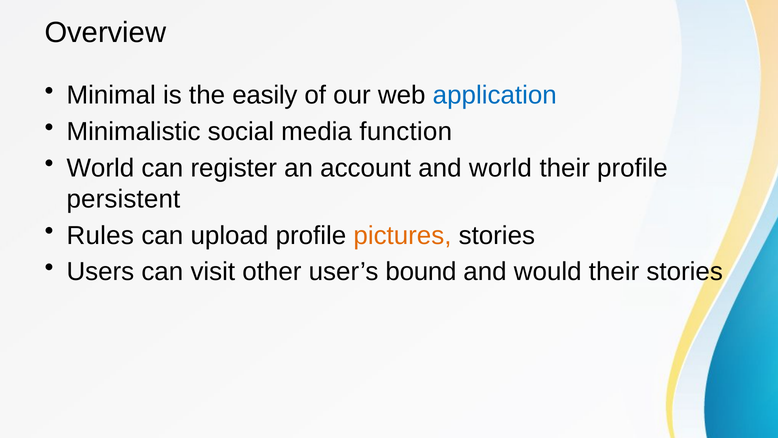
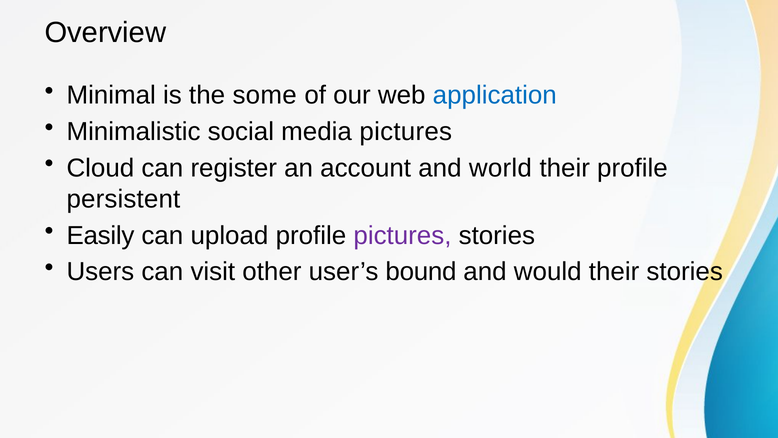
easily: easily -> some
media function: function -> pictures
World at (100, 168): World -> Cloud
Rules: Rules -> Easily
pictures at (402, 235) colour: orange -> purple
